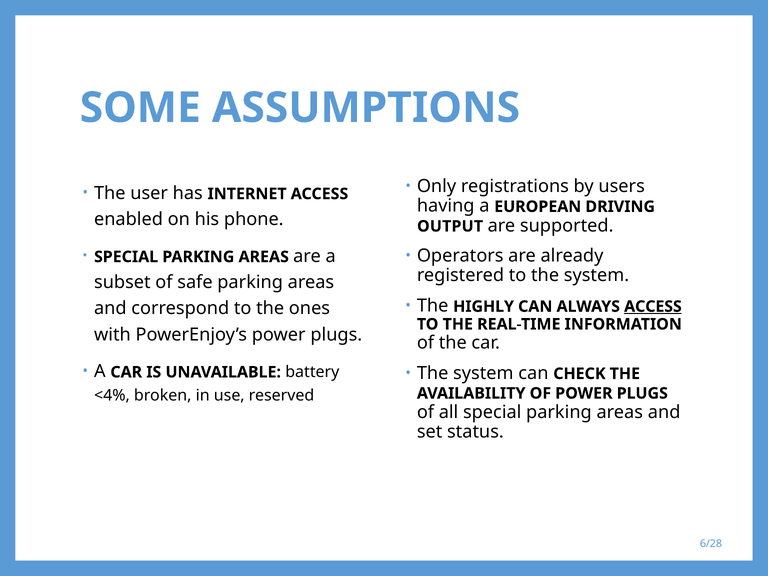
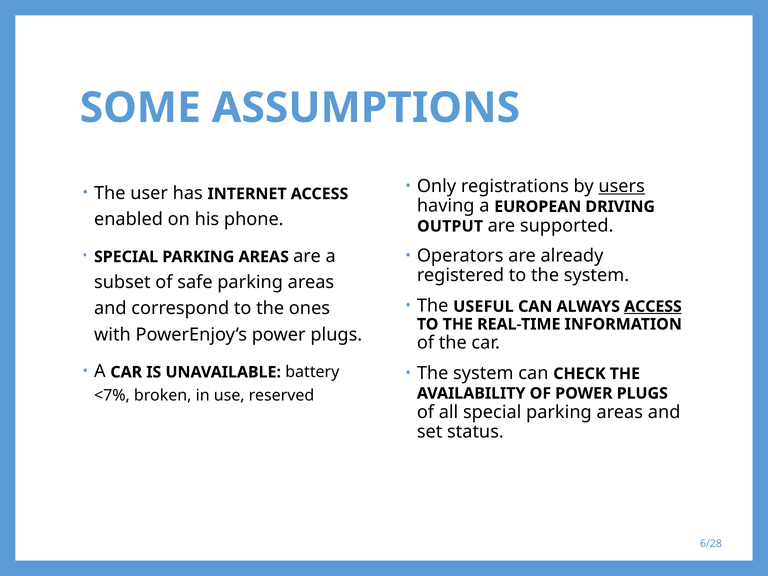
users underline: none -> present
HIGHLY: HIGHLY -> USEFUL
<4%: <4% -> <7%
